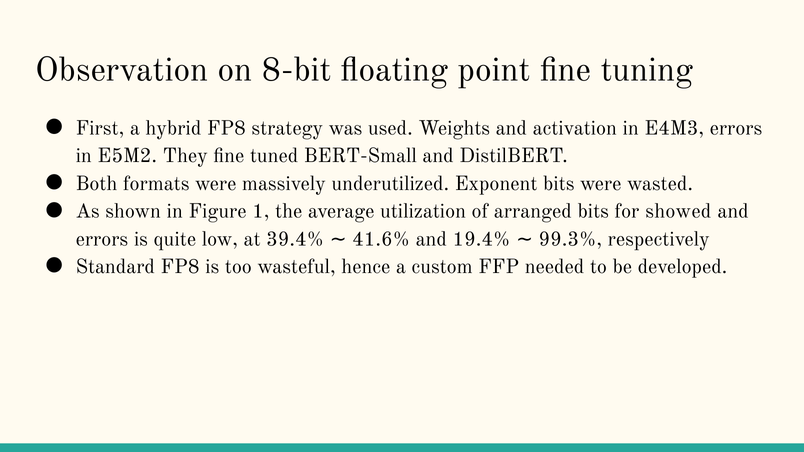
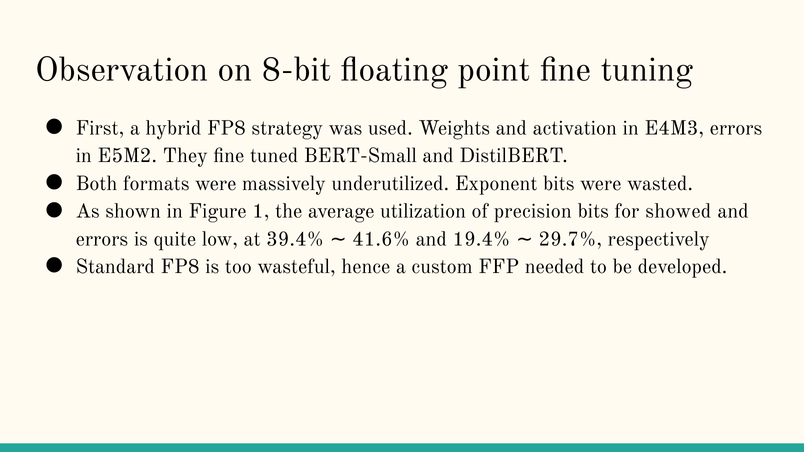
arranged: arranged -> precision
99.3%: 99.3% -> 29.7%
